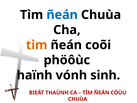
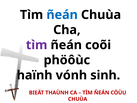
tìm at (37, 45) colour: orange -> purple
